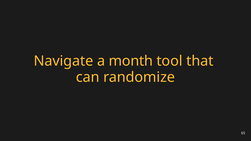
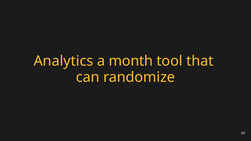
Navigate: Navigate -> Analytics
